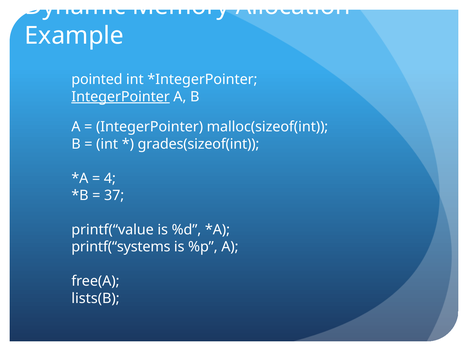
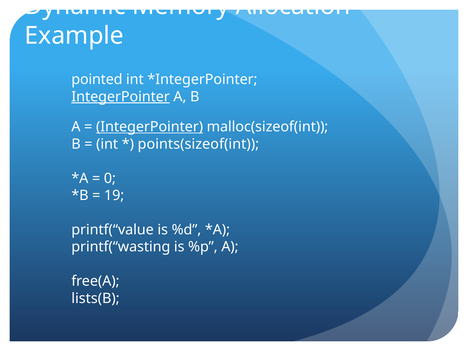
IntegerPointer at (150, 127) underline: none -> present
grades(sizeof(int: grades(sizeof(int -> points(sizeof(int
4: 4 -> 0
37: 37 -> 19
printf(“systems: printf(“systems -> printf(“wasting
